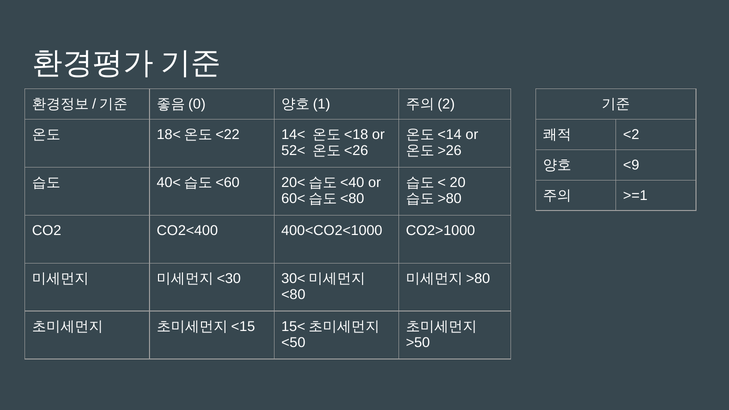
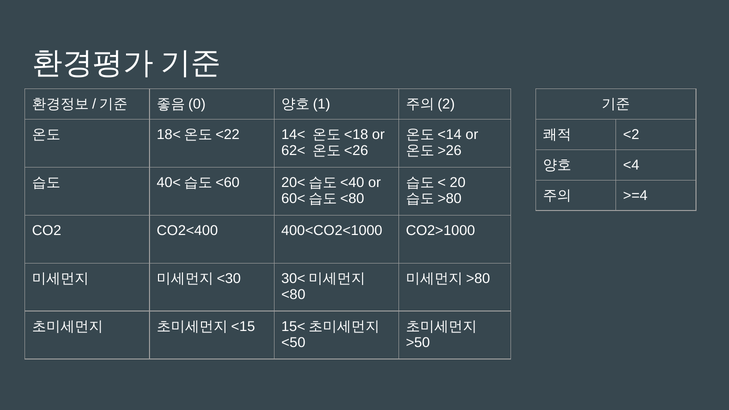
52<: 52< -> 62<
<9: <9 -> <4
>=1: >=1 -> >=4
